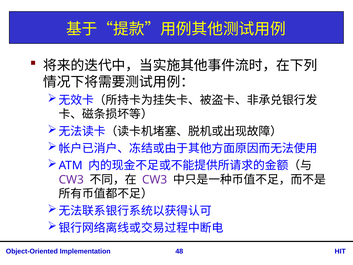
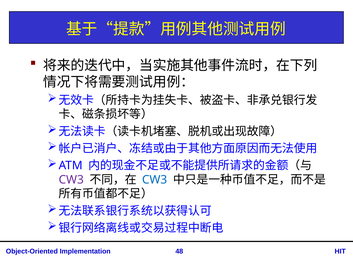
CW3 at (155, 180) colour: purple -> blue
